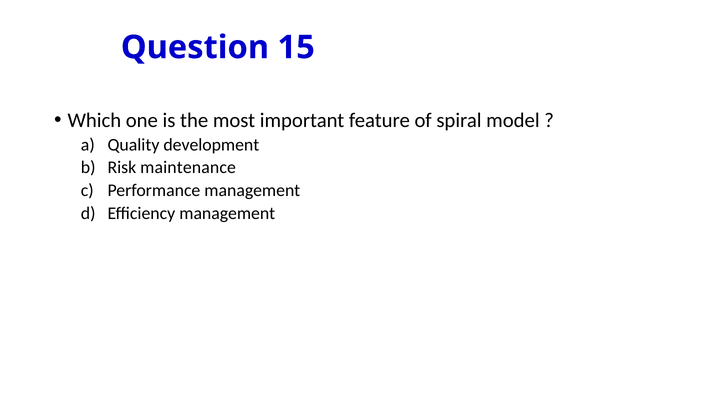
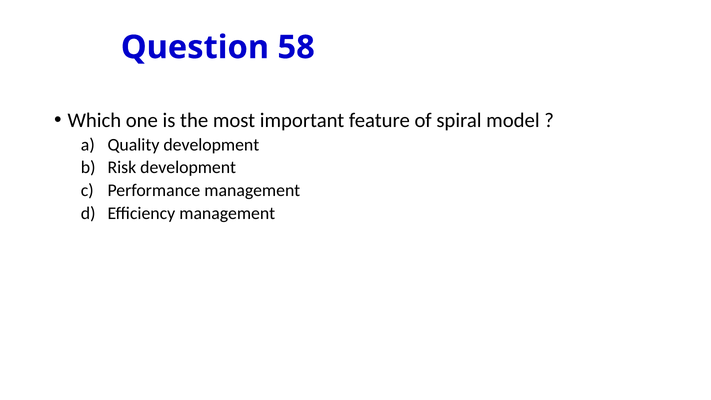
15: 15 -> 58
Risk maintenance: maintenance -> development
